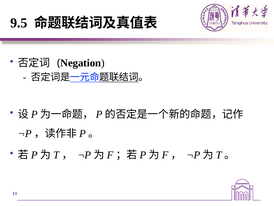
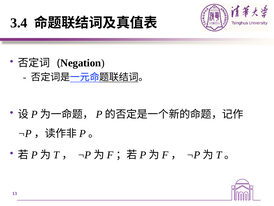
9.5: 9.5 -> 3.4
